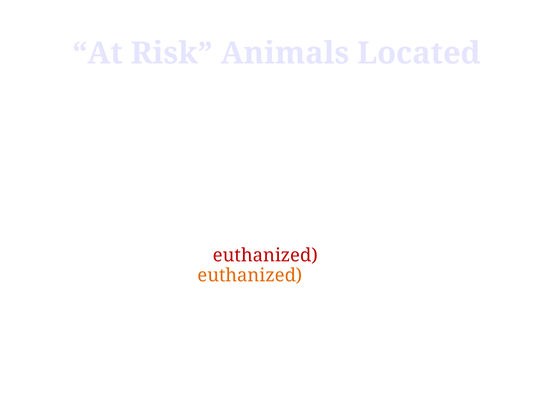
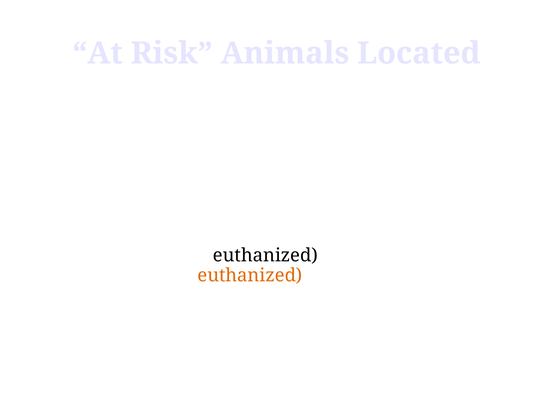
euthanized at (265, 255) colour: red -> black
